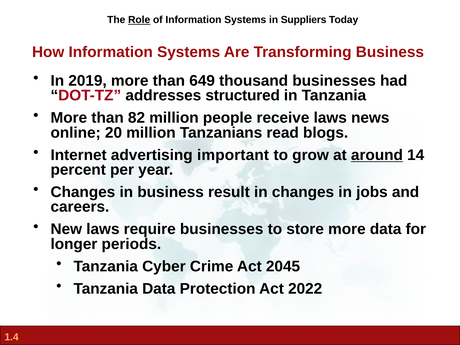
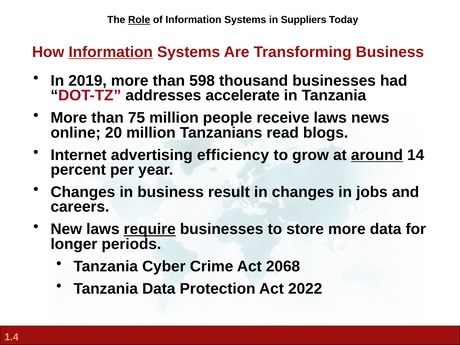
Information at (111, 52) underline: none -> present
649: 649 -> 598
structured: structured -> accelerate
82: 82 -> 75
important: important -> efficiency
require underline: none -> present
2045: 2045 -> 2068
